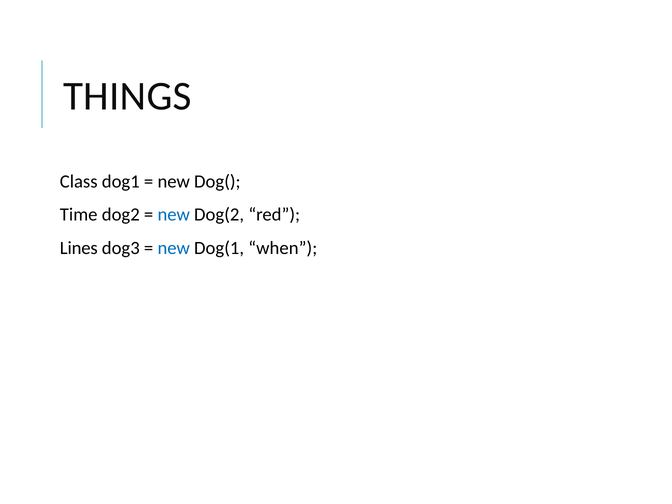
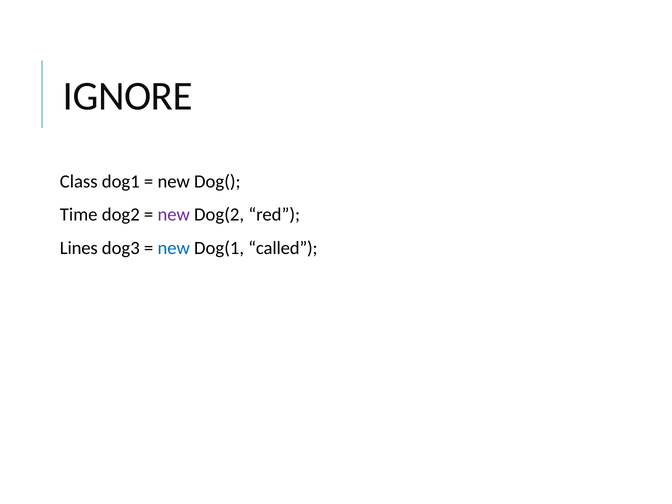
THINGS: THINGS -> IGNORE
new at (174, 215) colour: blue -> purple
when: when -> called
